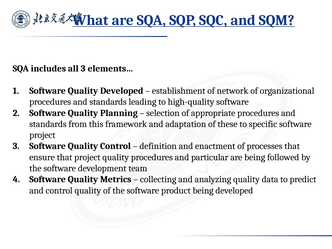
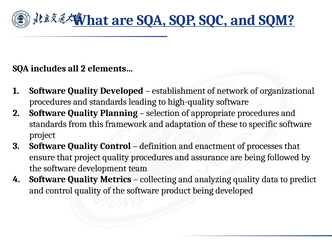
all 3: 3 -> 2
particular: particular -> assurance
